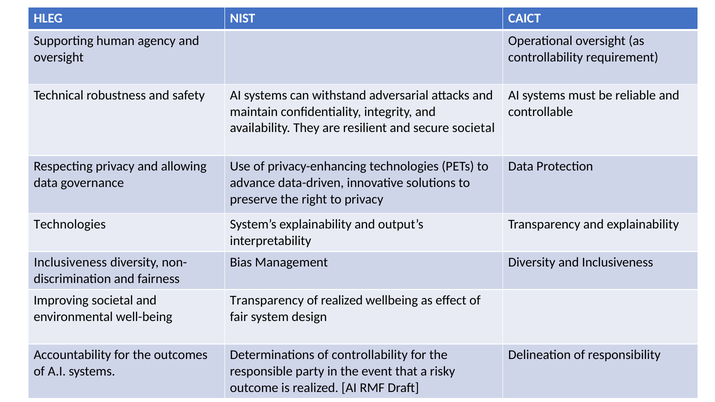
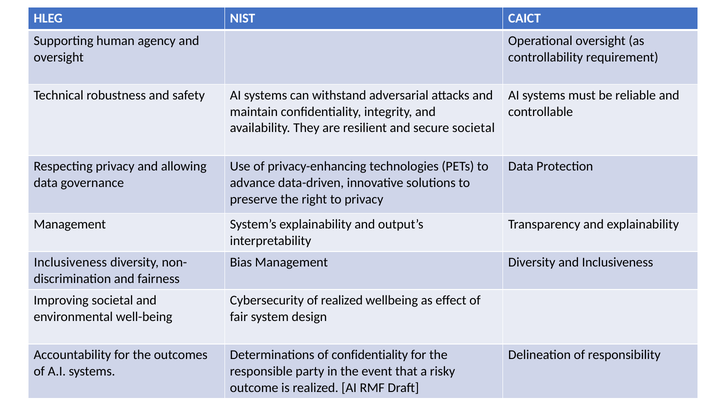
Technologies at (70, 224): Technologies -> Management
Transparency at (267, 301): Transparency -> Cybersecurity
of controllability: controllability -> confidentiality
